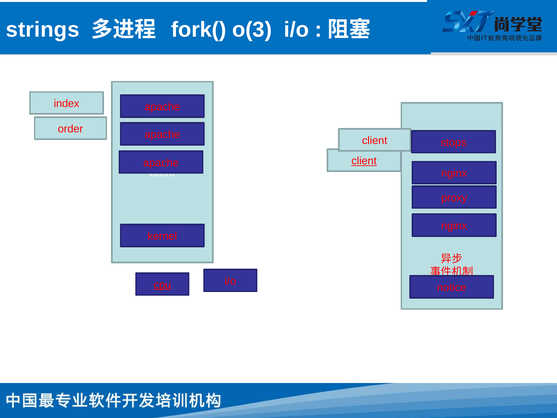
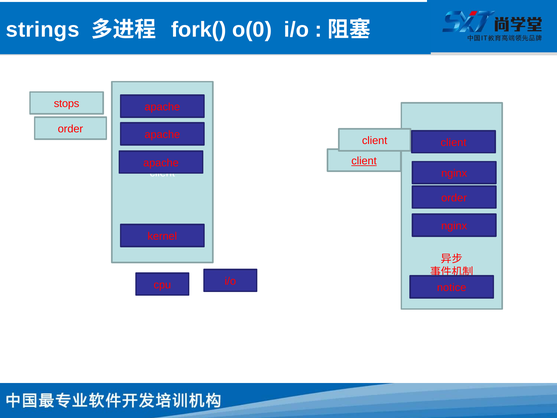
o(3: o(3 -> o(0
index: index -> stops
stops at (454, 142): stops -> client
proxy at (454, 198): proxy -> order
cpu underline: present -> none
